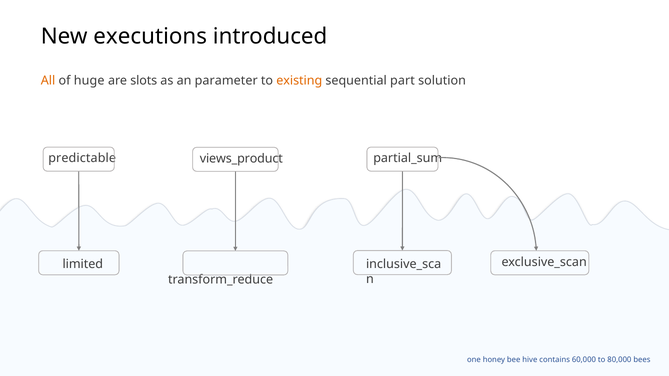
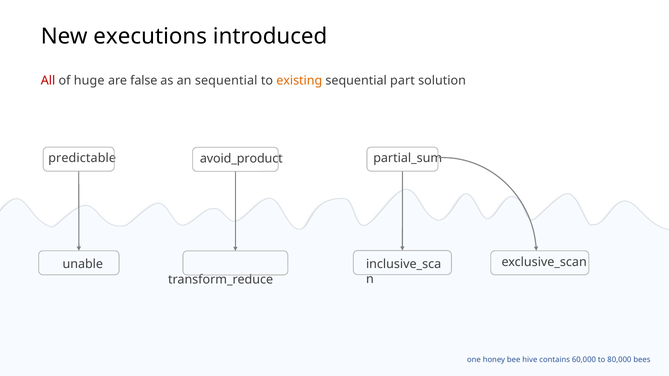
All colour: orange -> red
slots: slots -> false
an parameter: parameter -> sequential
views_product: views_product -> avoid_product
limited: limited -> unable
